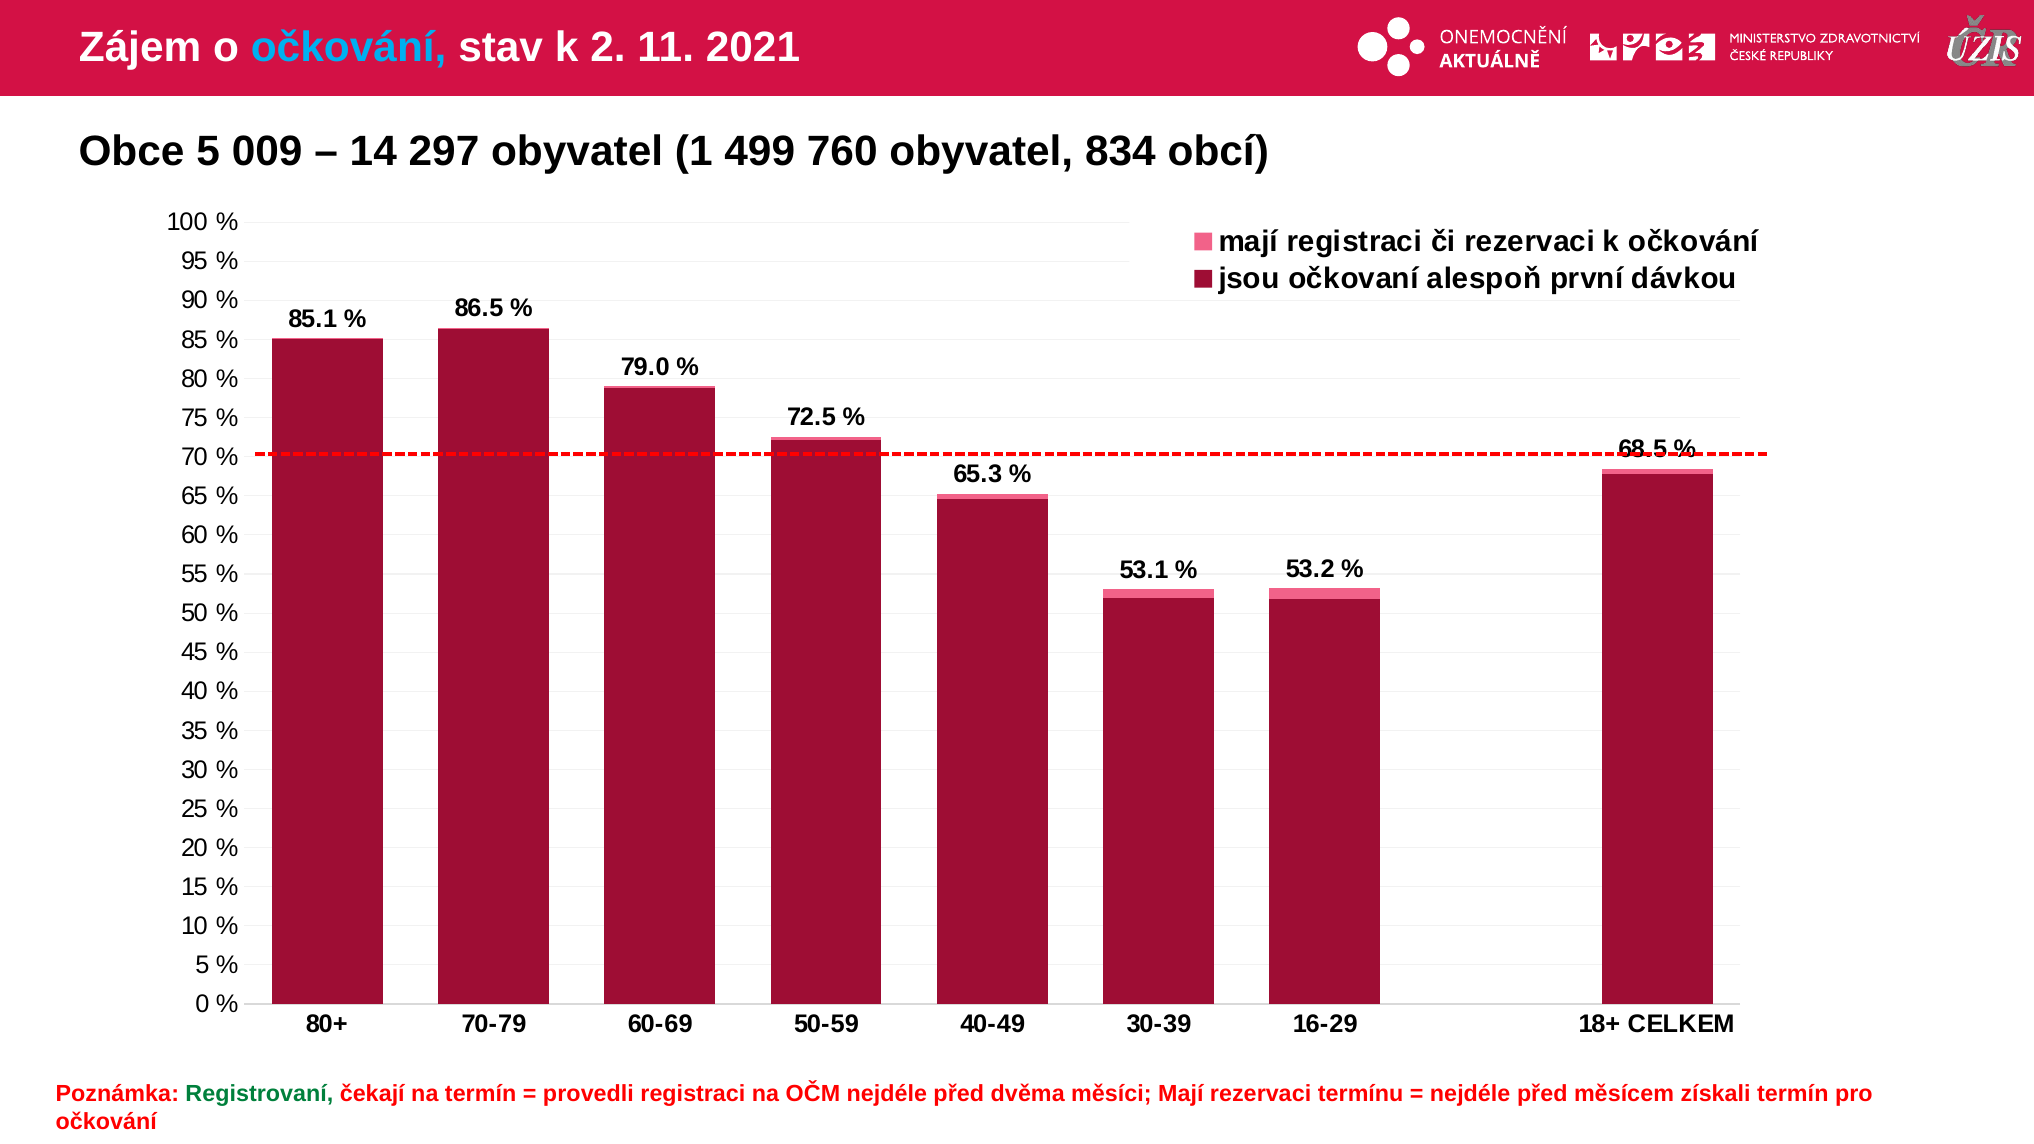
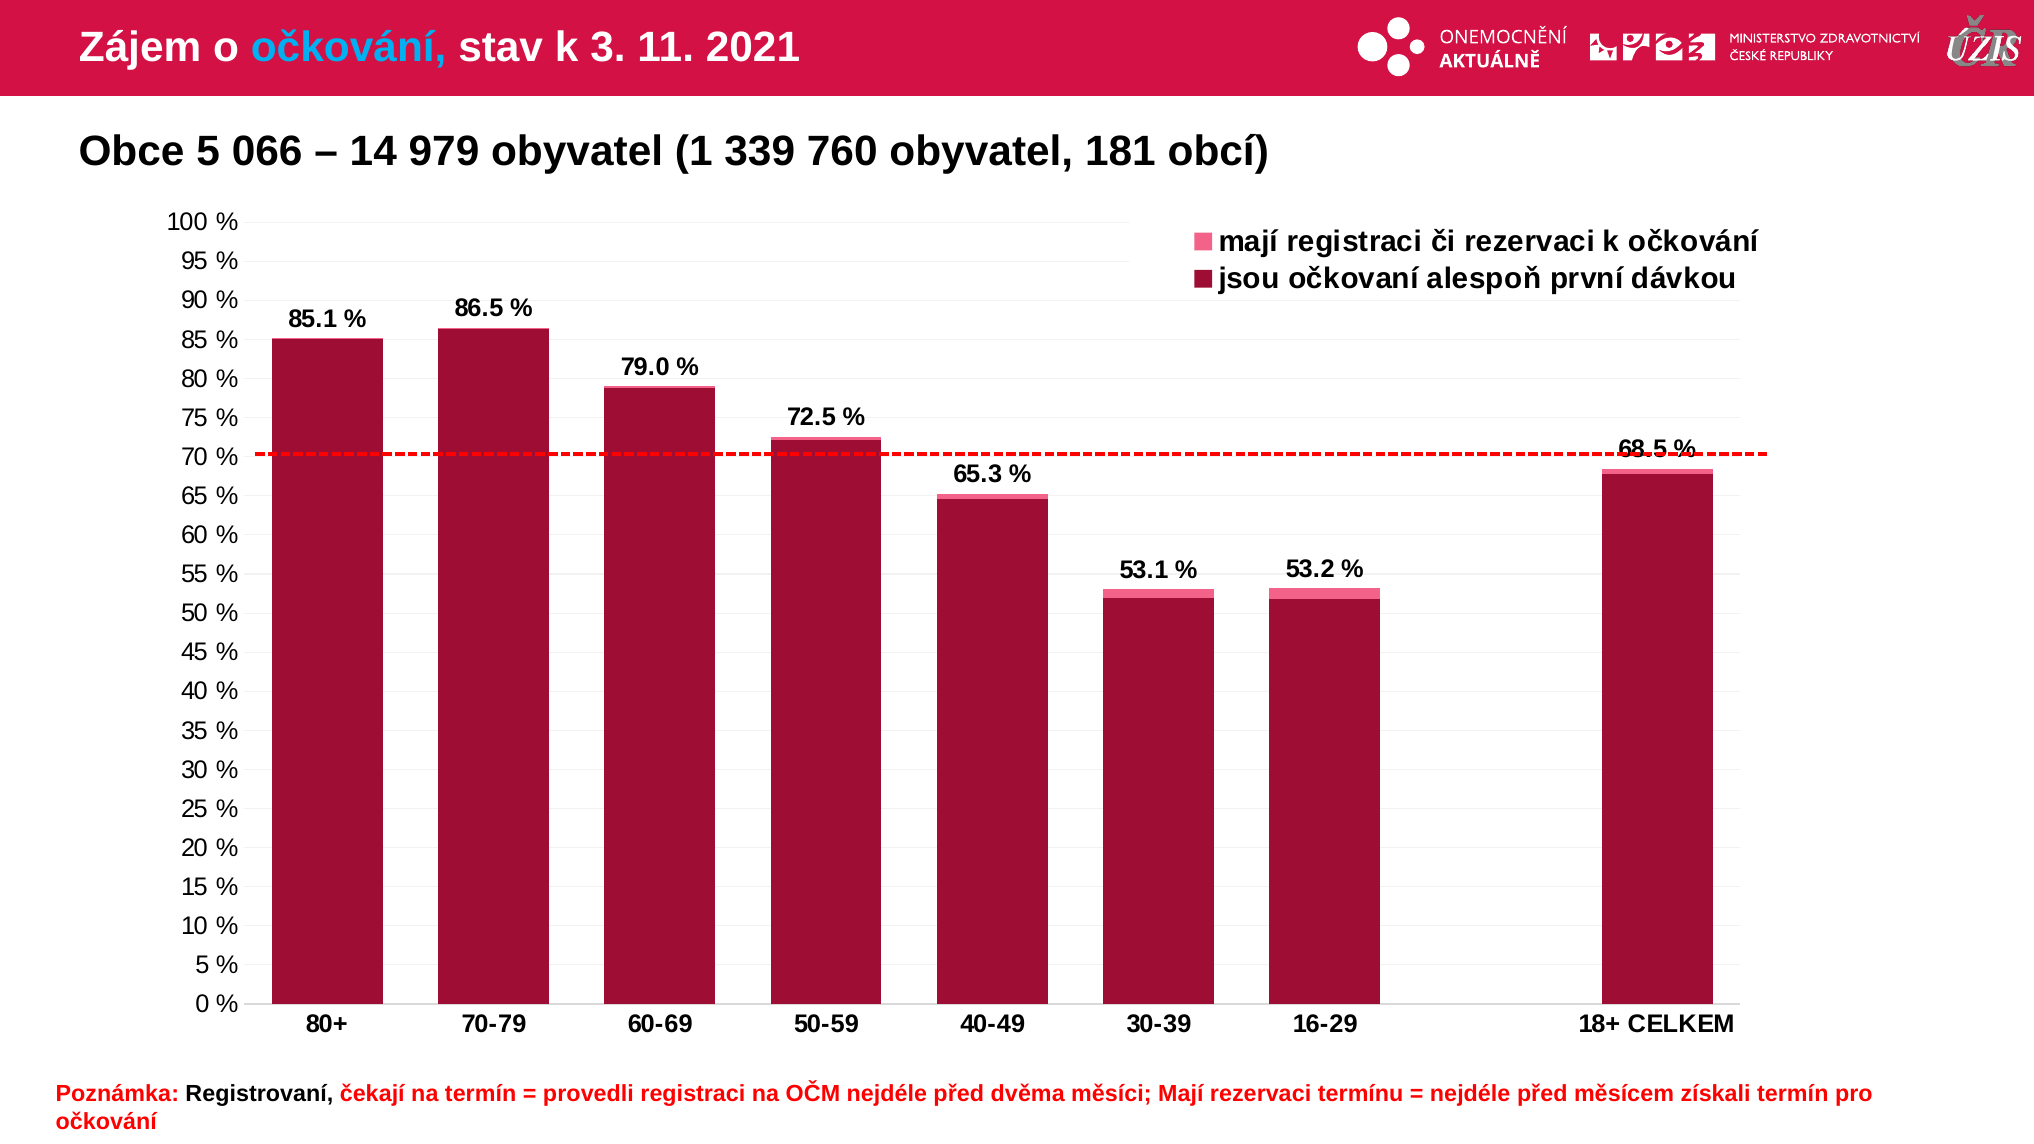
2: 2 -> 3
009: 009 -> 066
297: 297 -> 979
499: 499 -> 339
834: 834 -> 181
Registrovaní colour: green -> black
